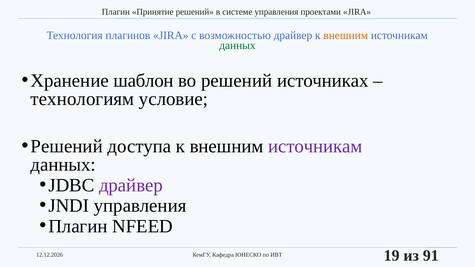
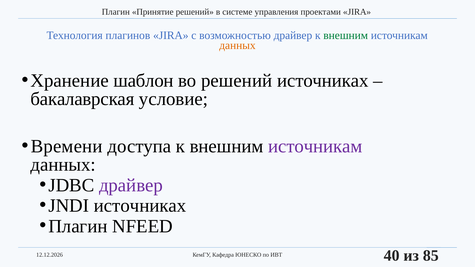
внешним at (346, 36) colour: orange -> green
данных at (237, 45) colour: green -> orange
технологиям: технологиям -> бакалаврская
Решений at (67, 147): Решений -> Времени
JNDI управления: управления -> источниках
19: 19 -> 40
91: 91 -> 85
